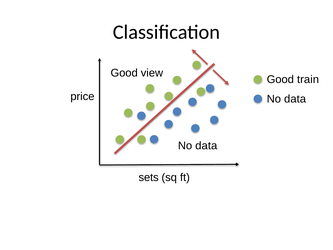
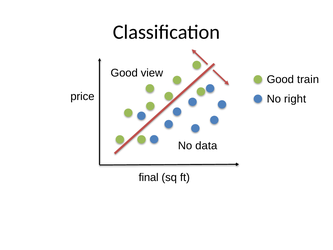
price No data: data -> right
sets: sets -> final
